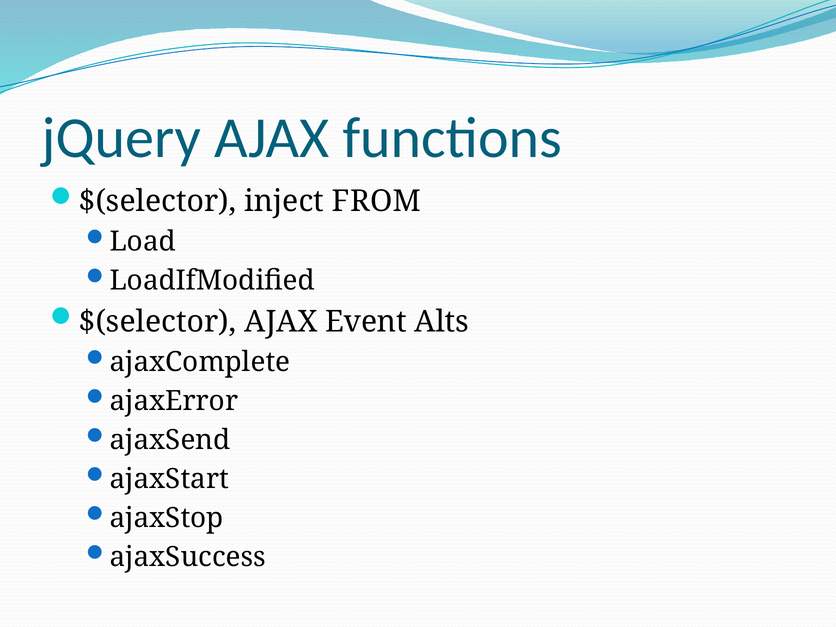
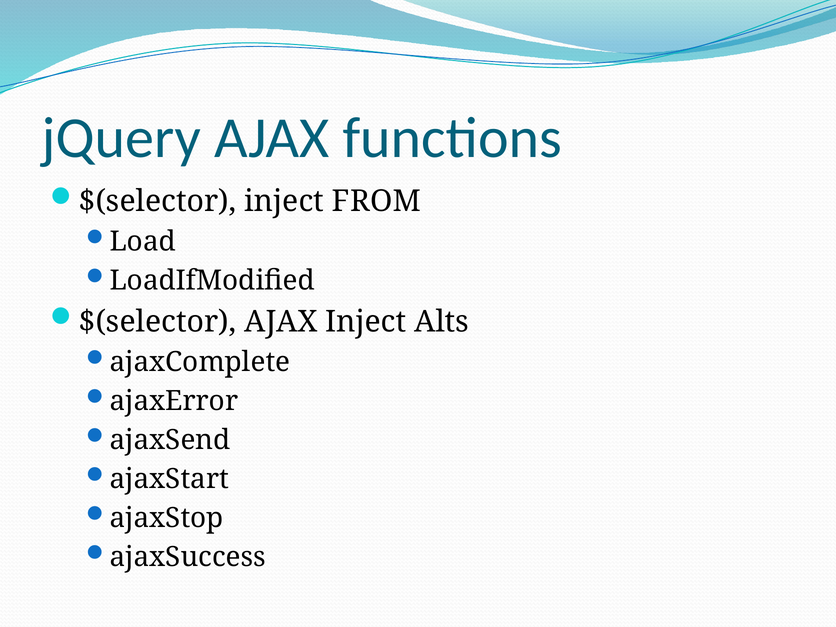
AJAX Event: Event -> Inject
